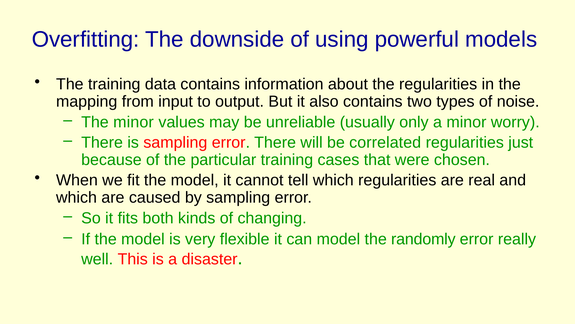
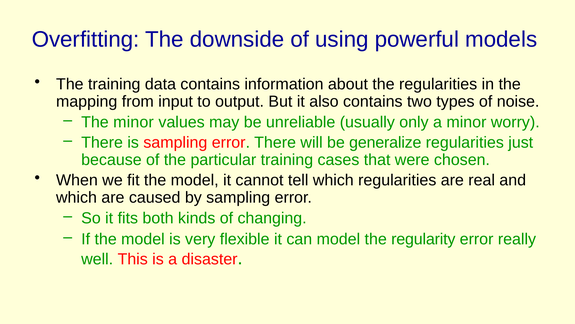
correlated: correlated -> generalize
randomly: randomly -> regularity
